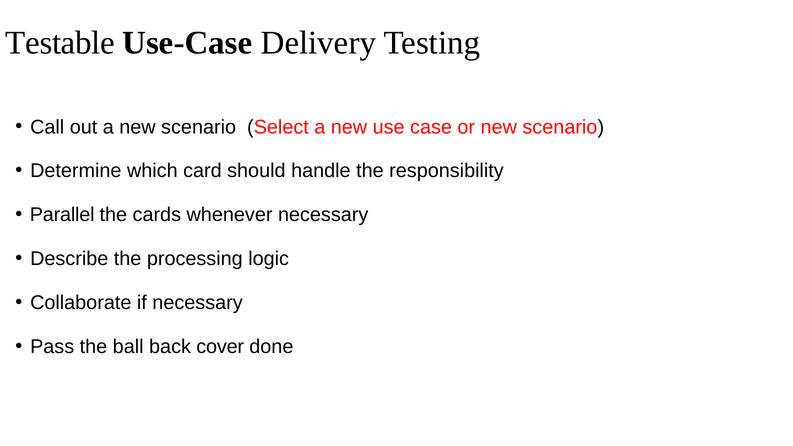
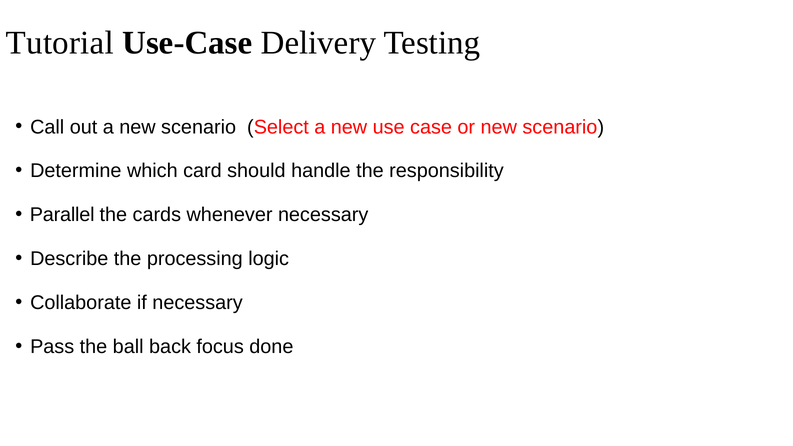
Testable: Testable -> Tutorial
cover: cover -> focus
